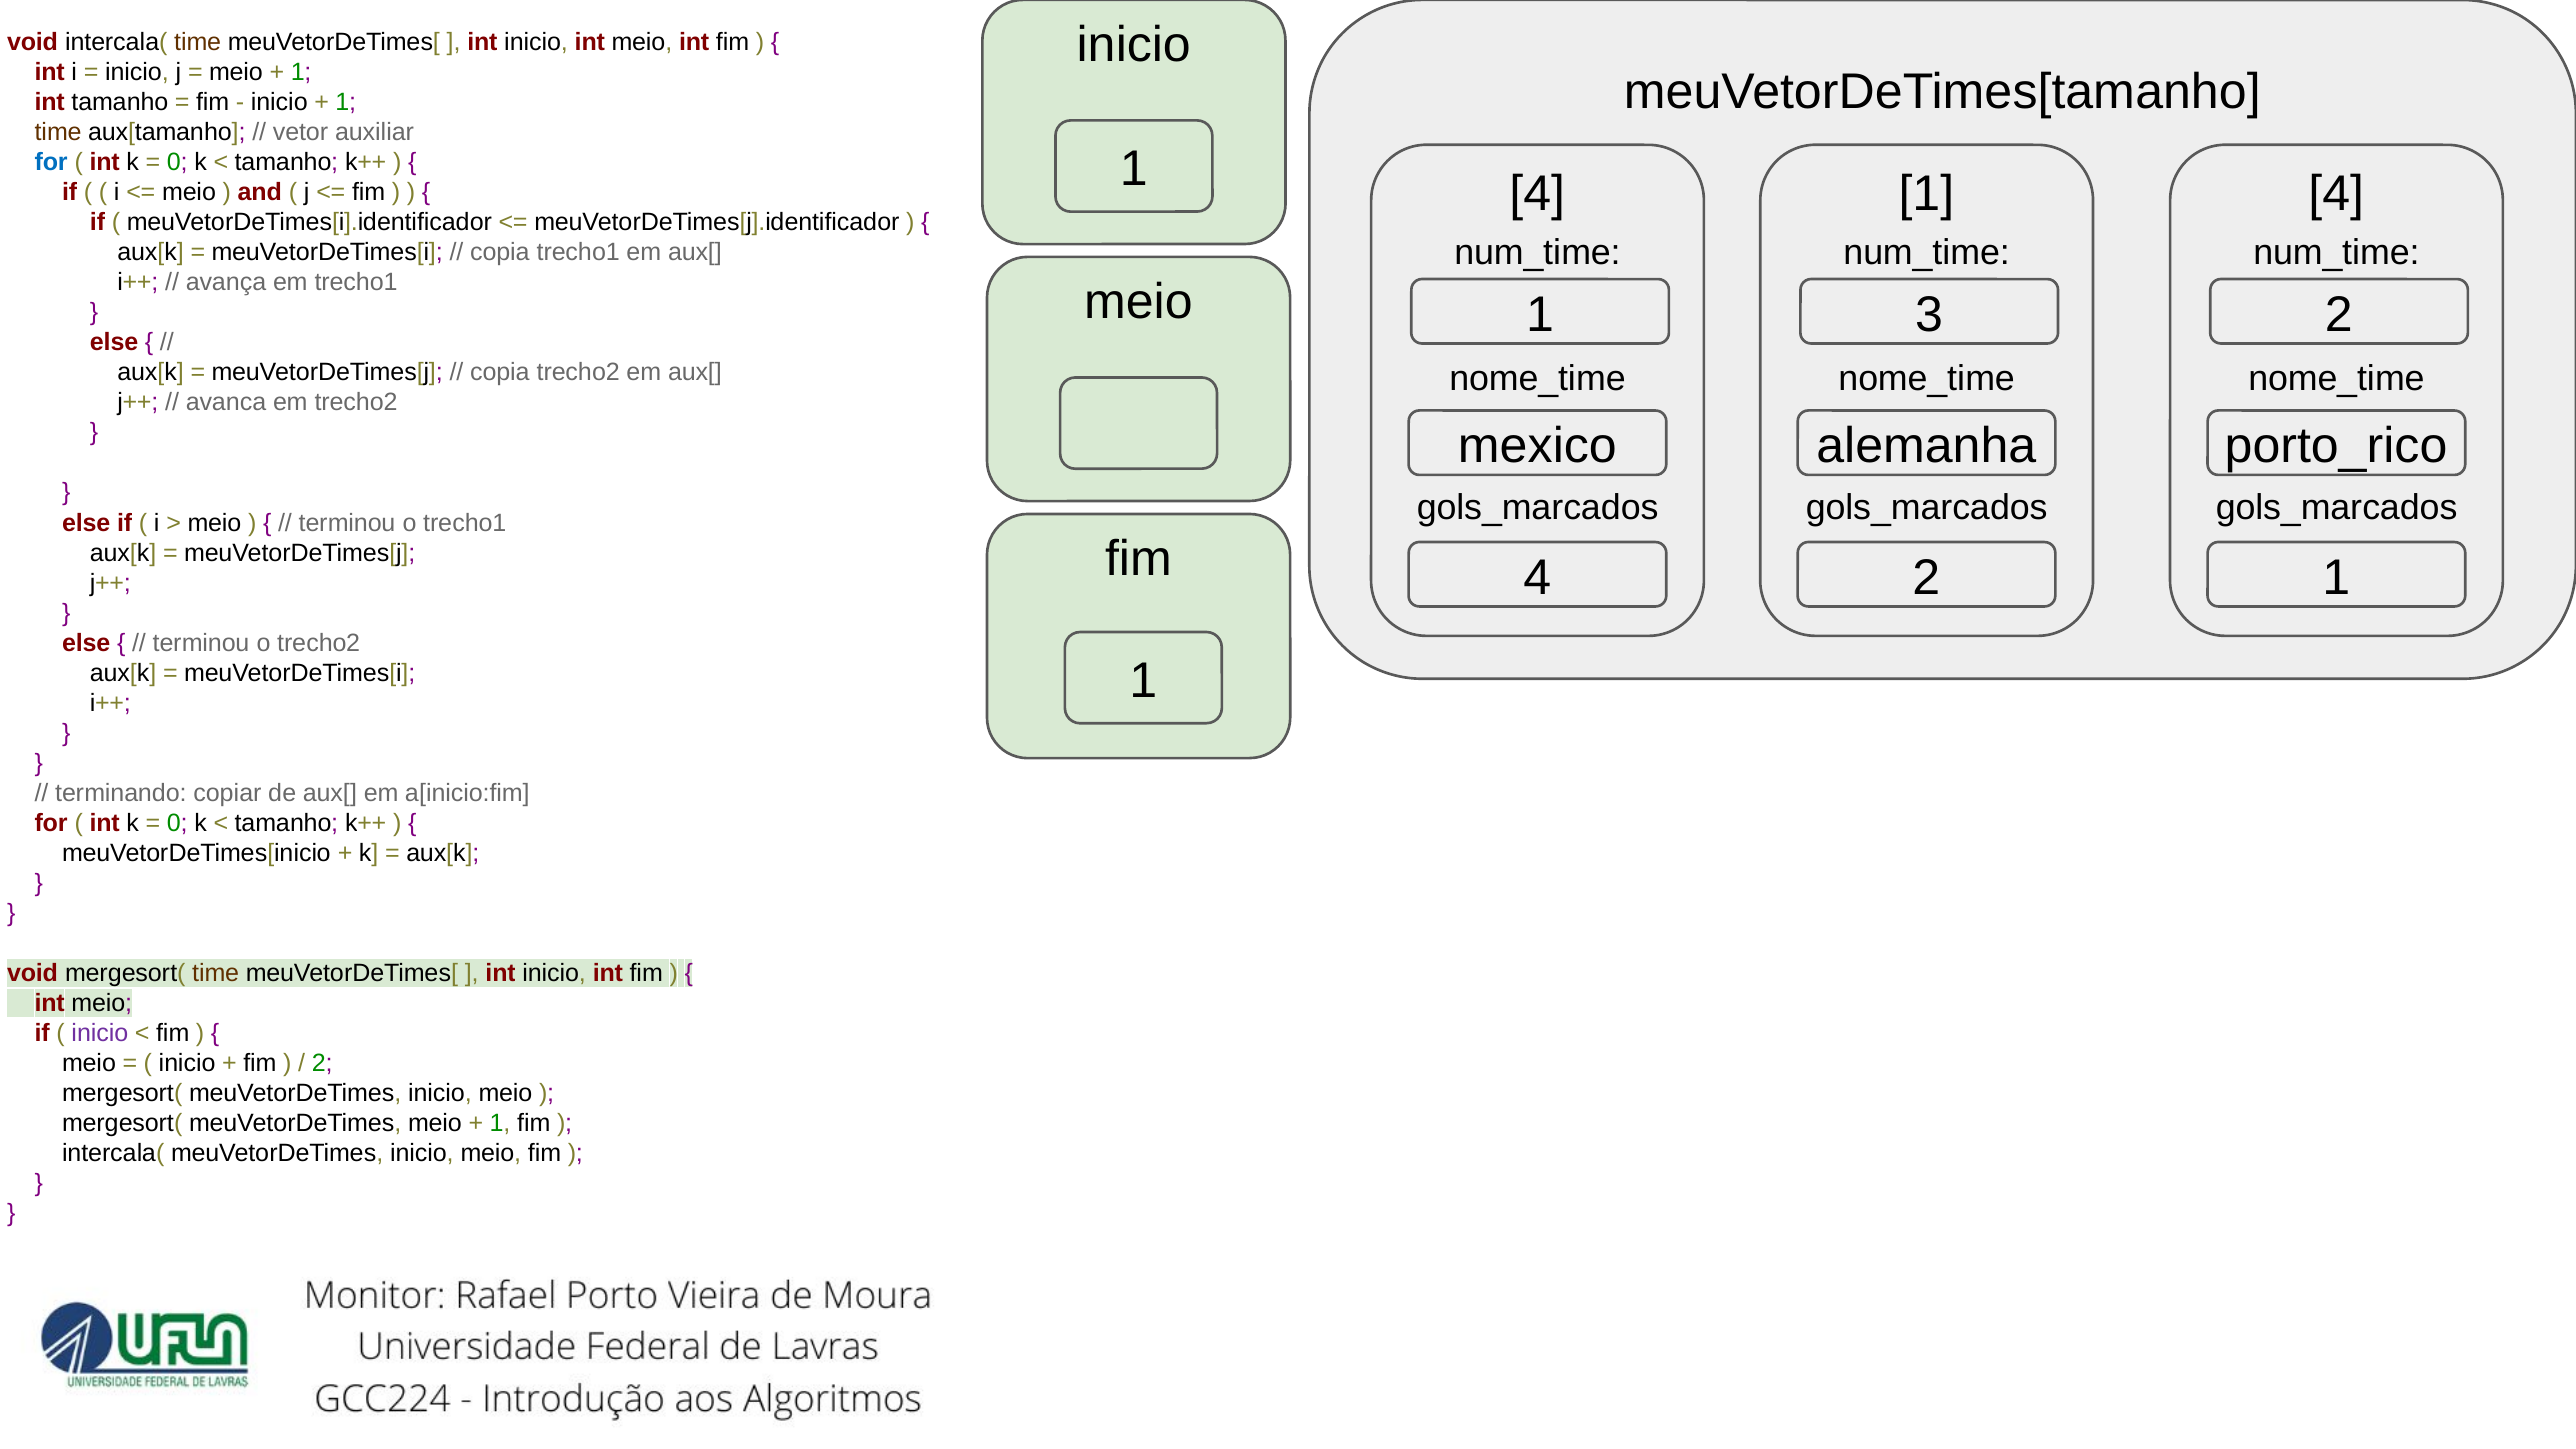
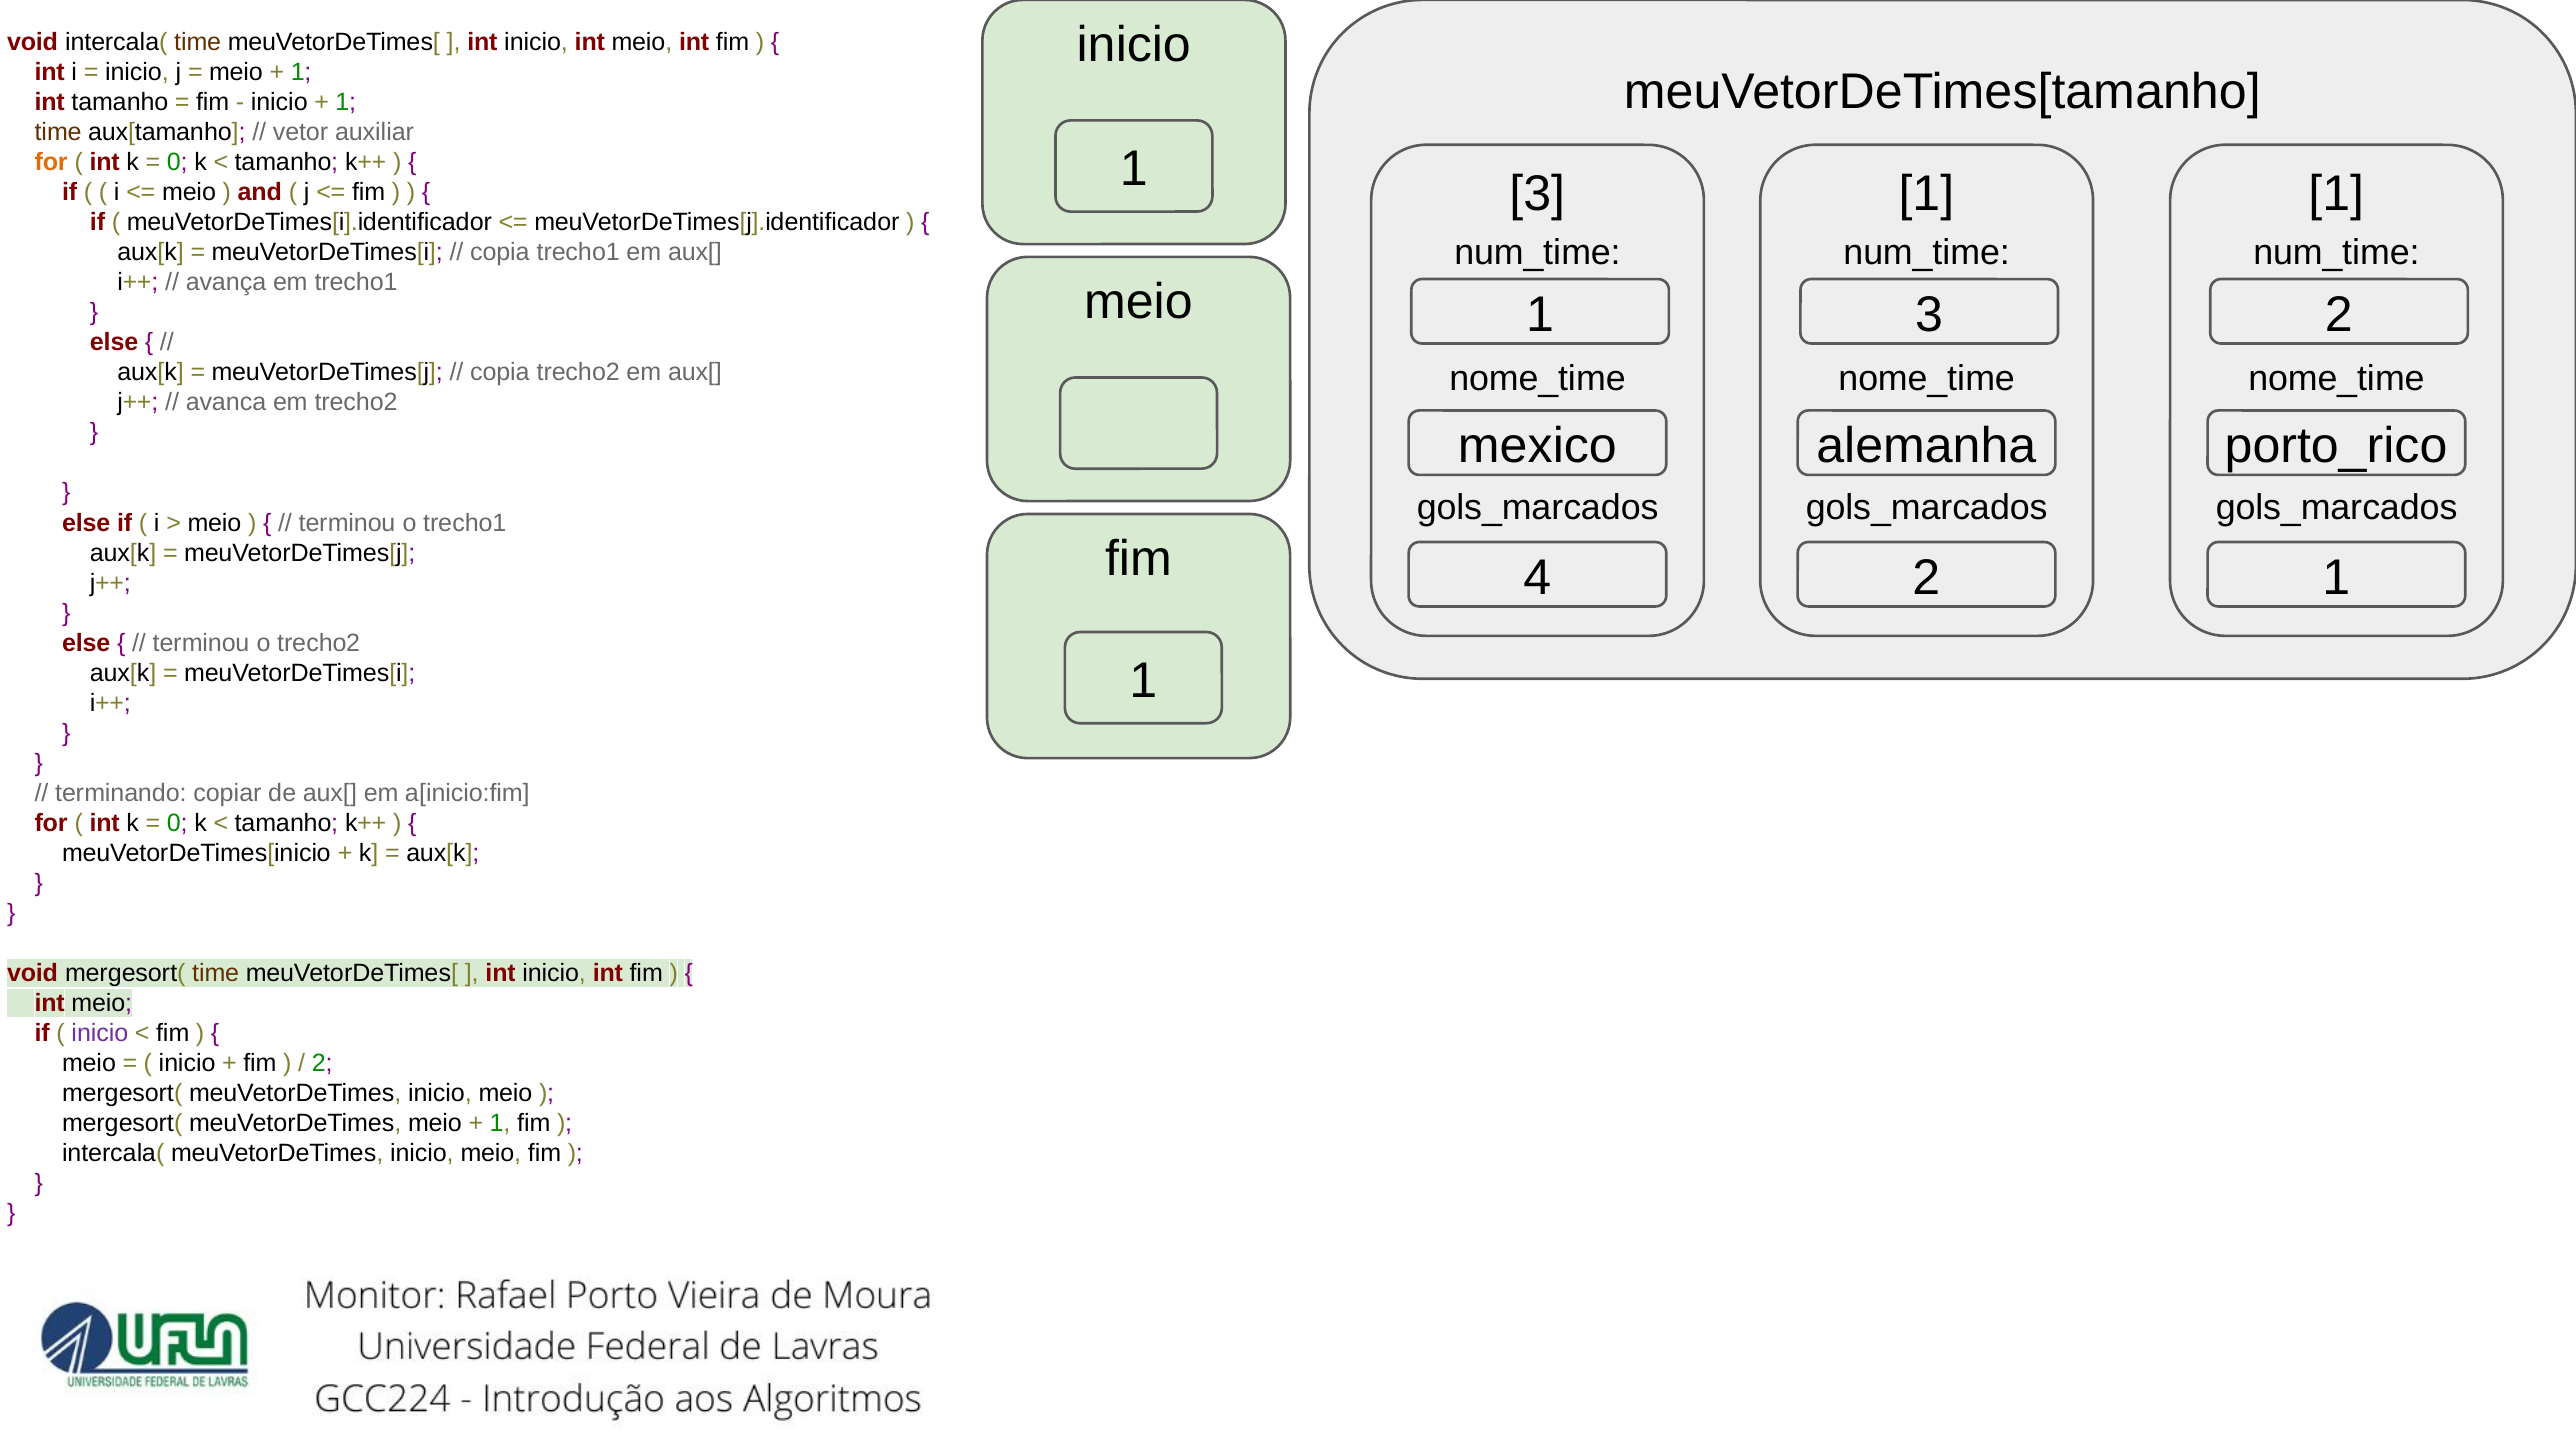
for at (51, 163) colour: blue -> orange
4 at (1537, 194): 4 -> 3
4 at (2336, 194): 4 -> 1
